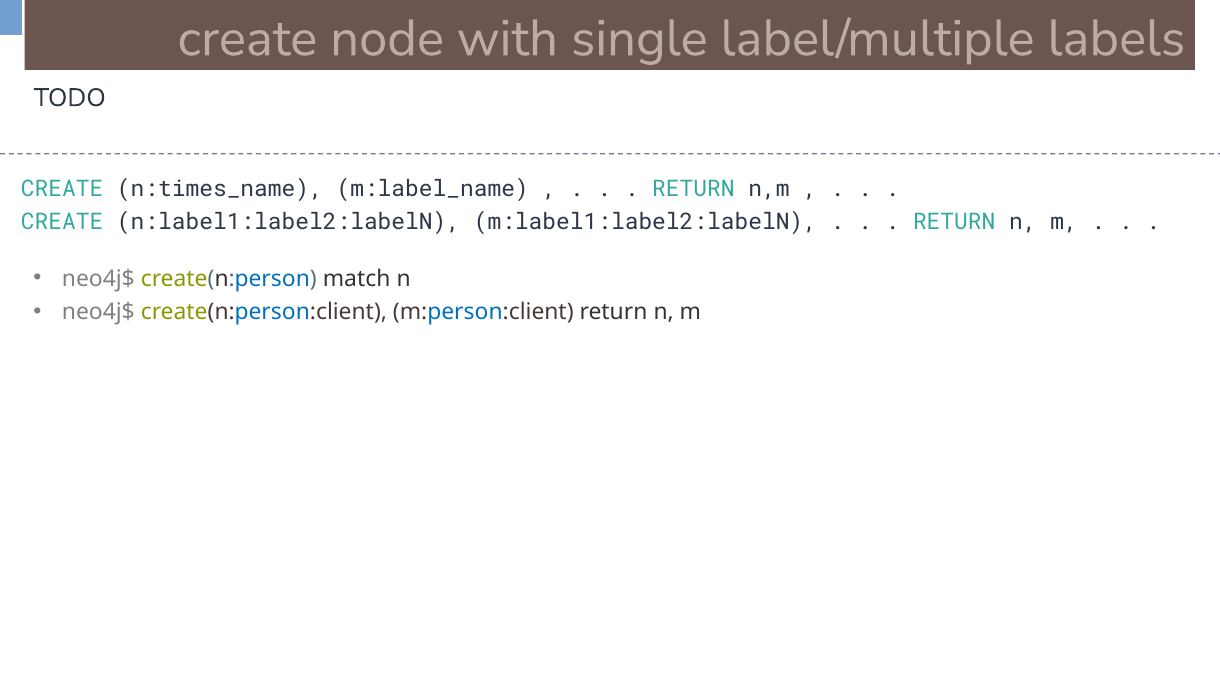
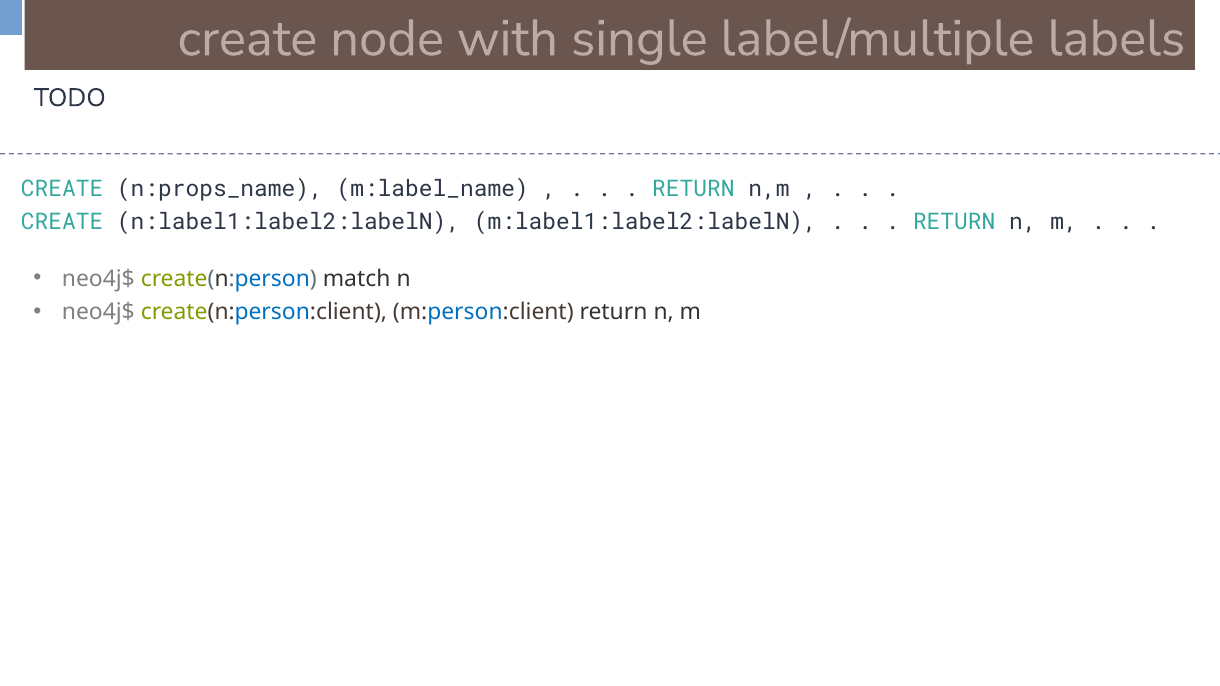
n:times_name: n:times_name -> n:props_name
